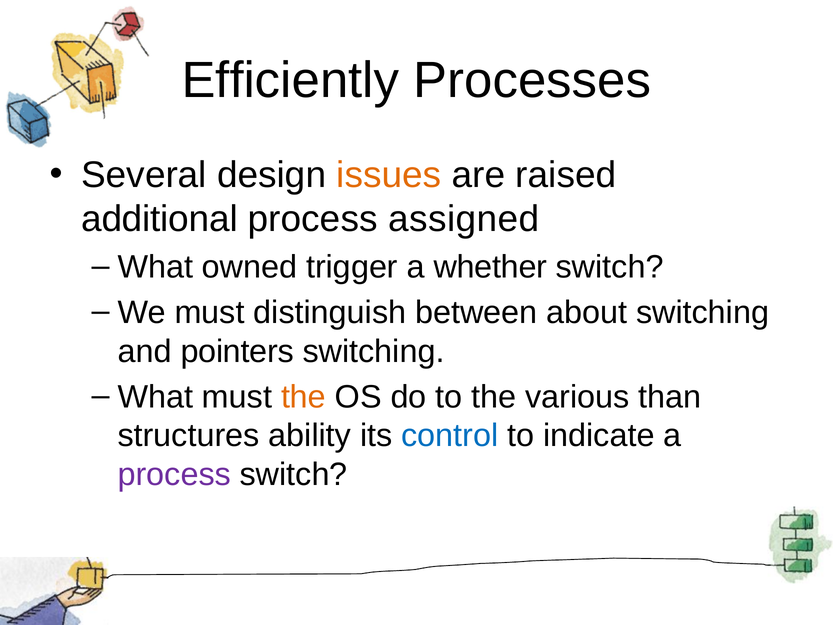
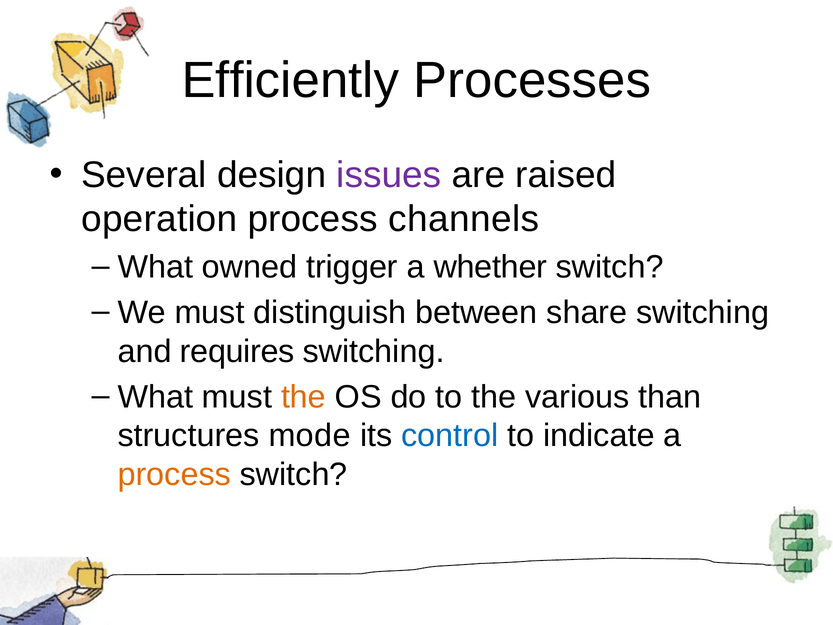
issues colour: orange -> purple
additional: additional -> operation
assigned: assigned -> channels
about: about -> share
pointers: pointers -> requires
ability: ability -> mode
process at (174, 474) colour: purple -> orange
